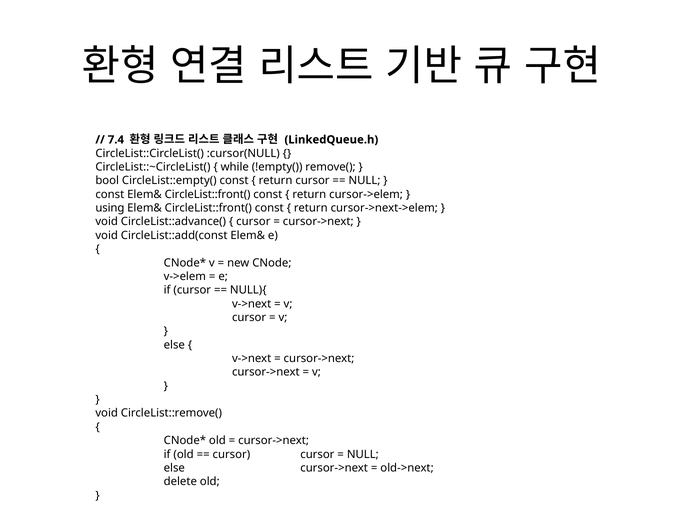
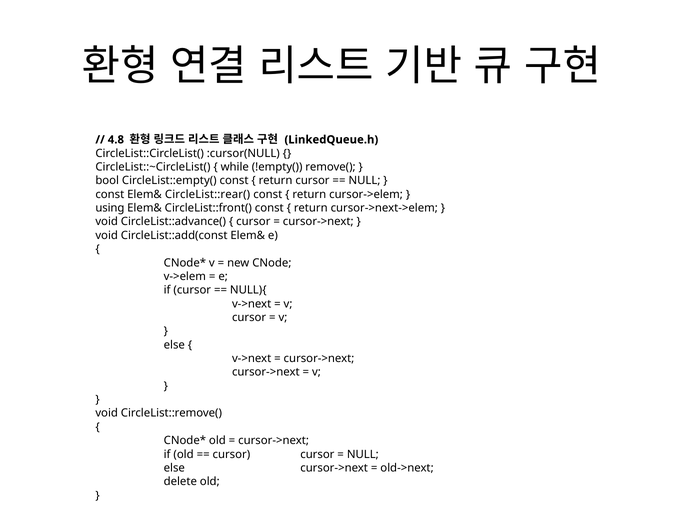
7.4: 7.4 -> 4.8
const Elem& CircleList::front(: CircleList::front( -> CircleList::rear(
